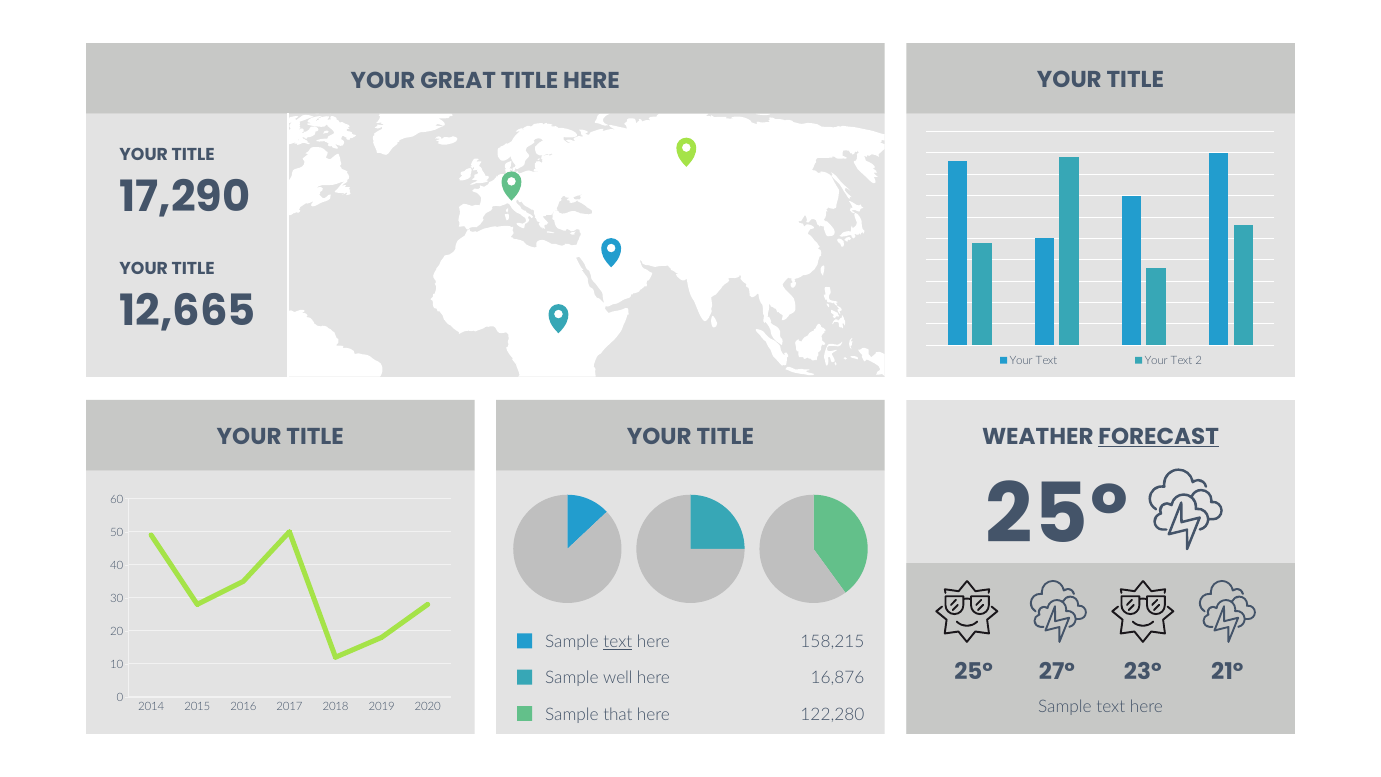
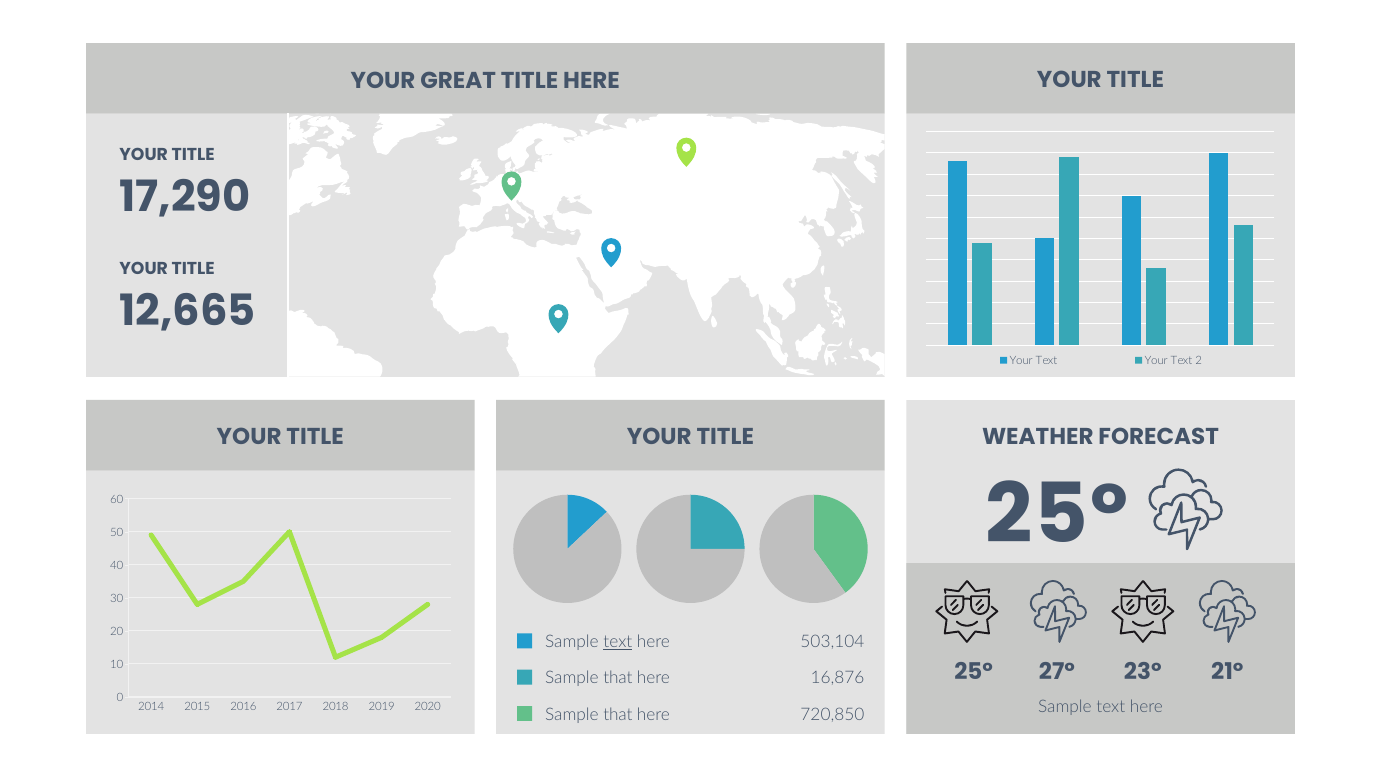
FORECAST underline: present -> none
158,215: 158,215 -> 503,104
well at (618, 678): well -> that
122,280: 122,280 -> 720,850
